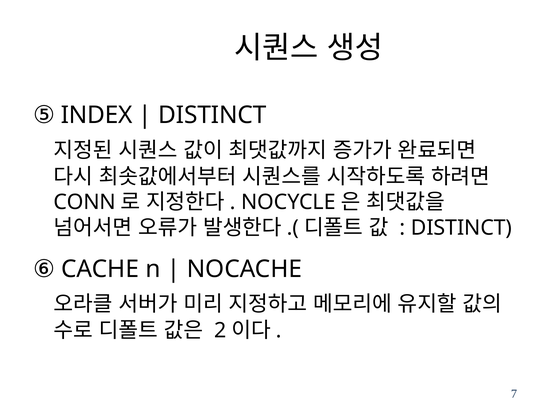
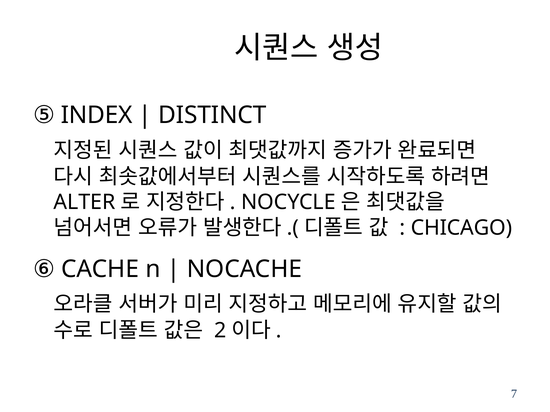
CONN: CONN -> ALTER
DISTINCT at (461, 228): DISTINCT -> CHICAGO
